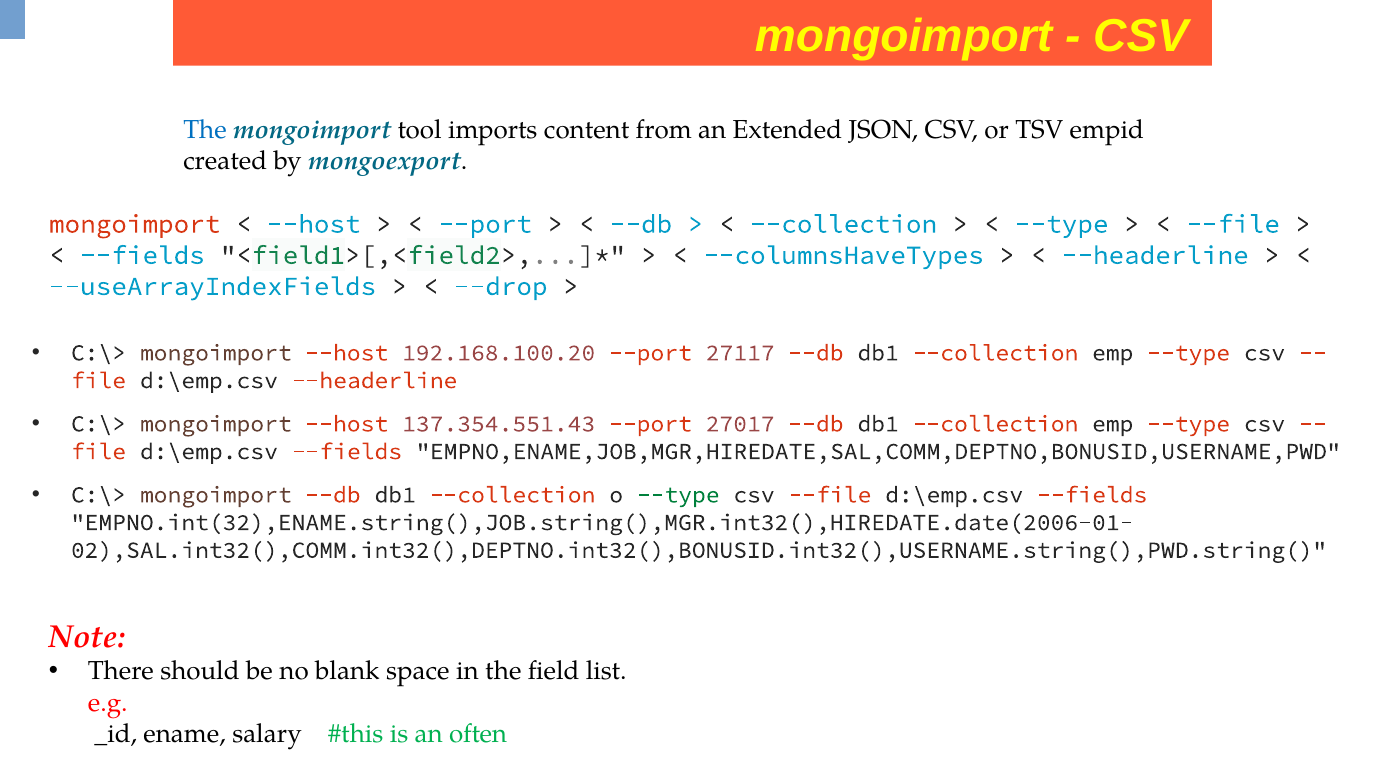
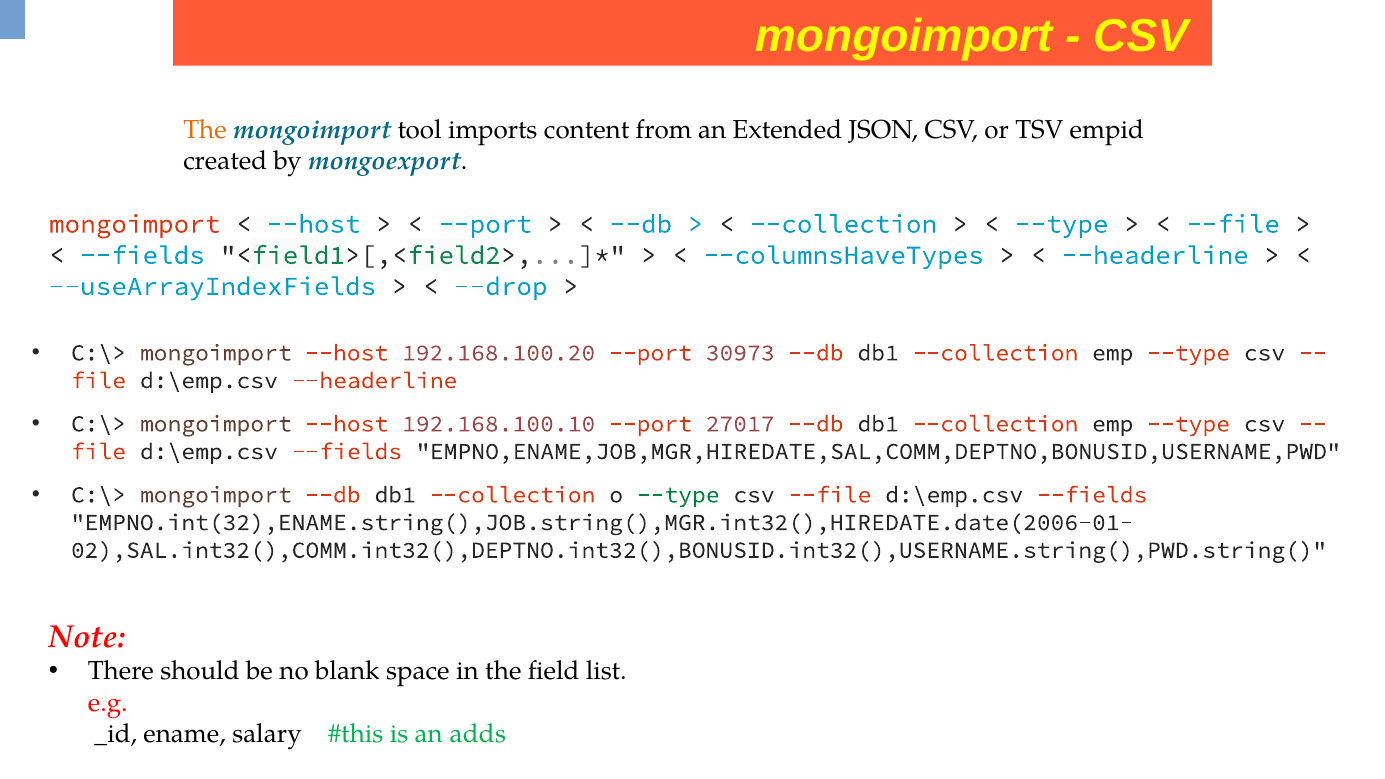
The at (205, 130) colour: blue -> orange
27117: 27117 -> 30973
137.354.551.43: 137.354.551.43 -> 192.168.100.10
often: often -> adds
